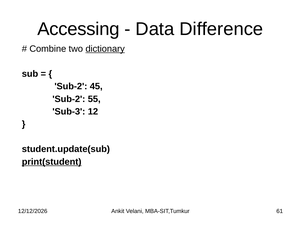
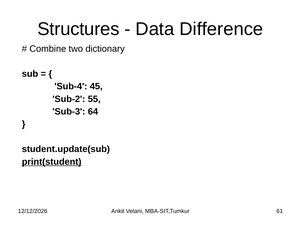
Accessing: Accessing -> Structures
dictionary underline: present -> none
Sub-2 at (71, 86): Sub-2 -> Sub-4
12: 12 -> 64
